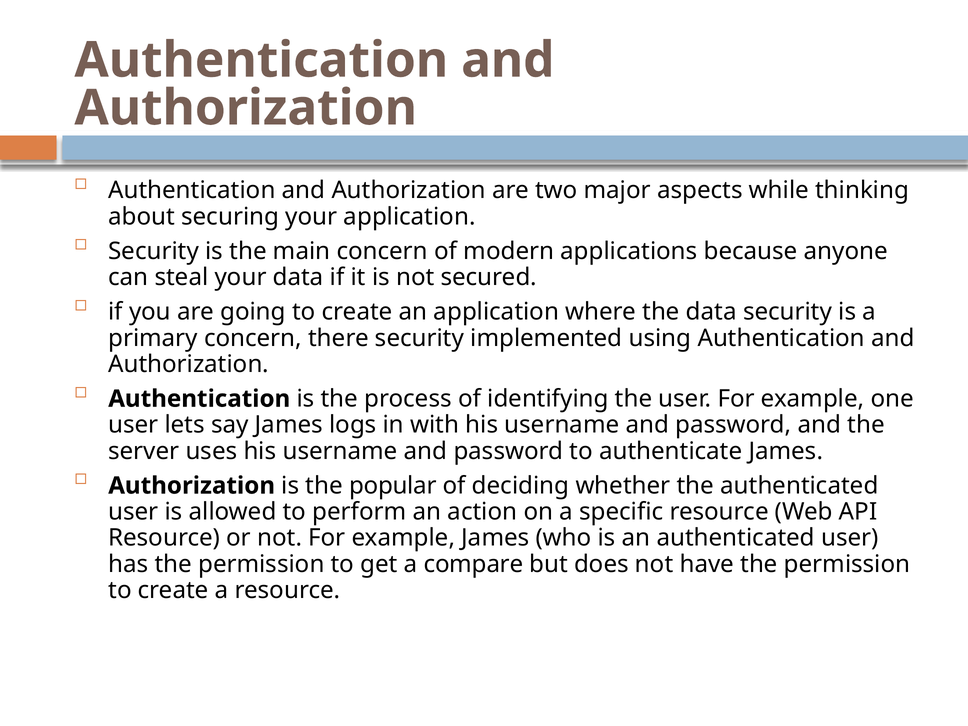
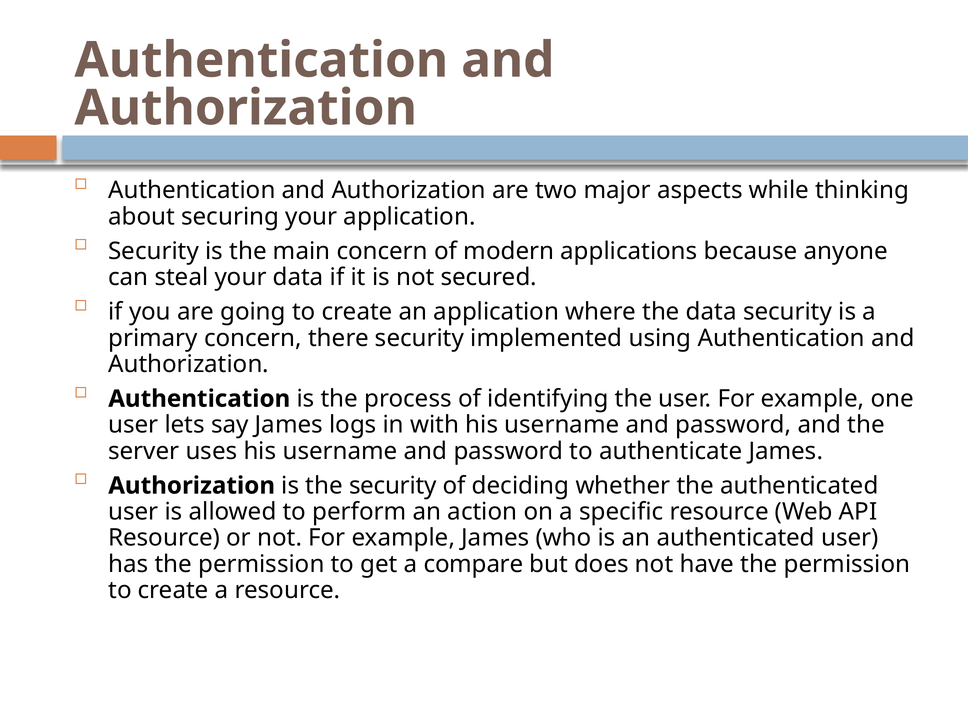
the popular: popular -> security
